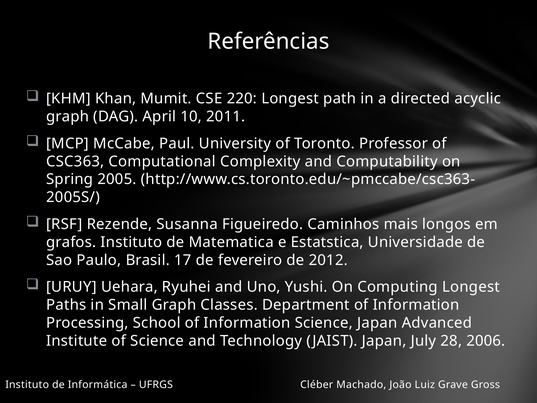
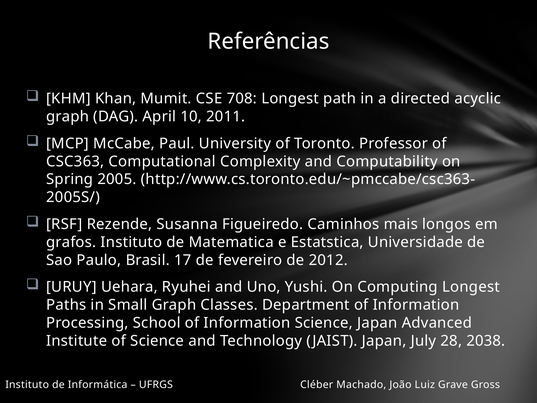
220: 220 -> 708
2006: 2006 -> 2038
